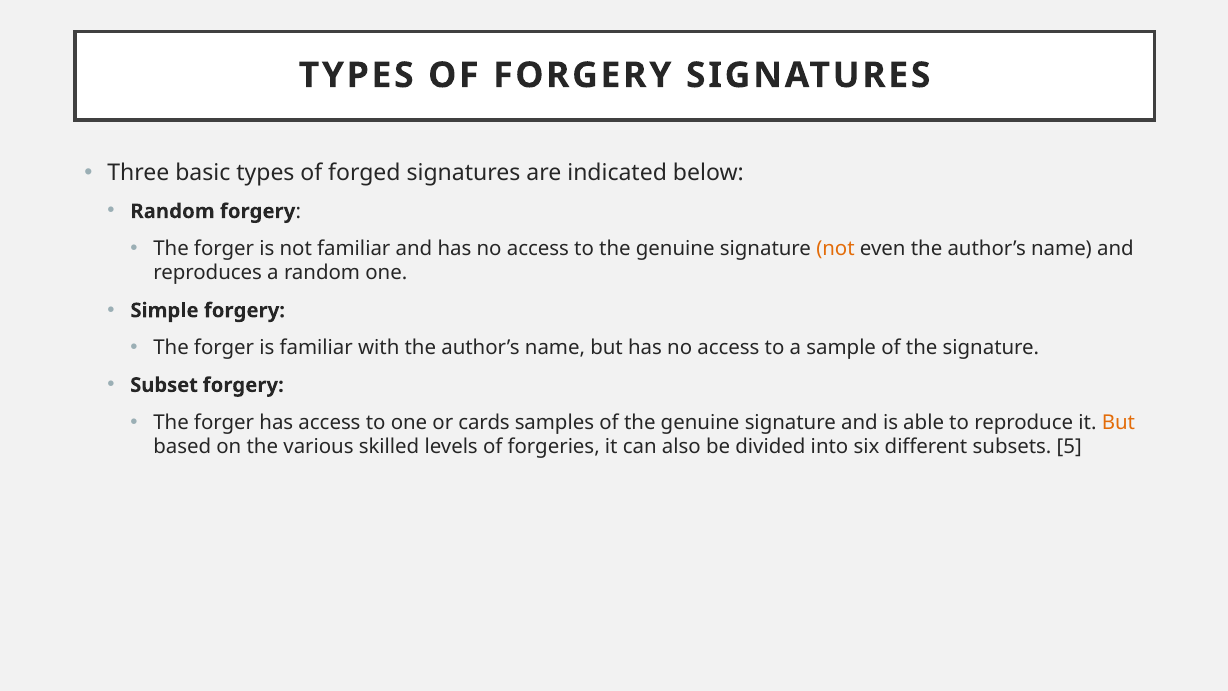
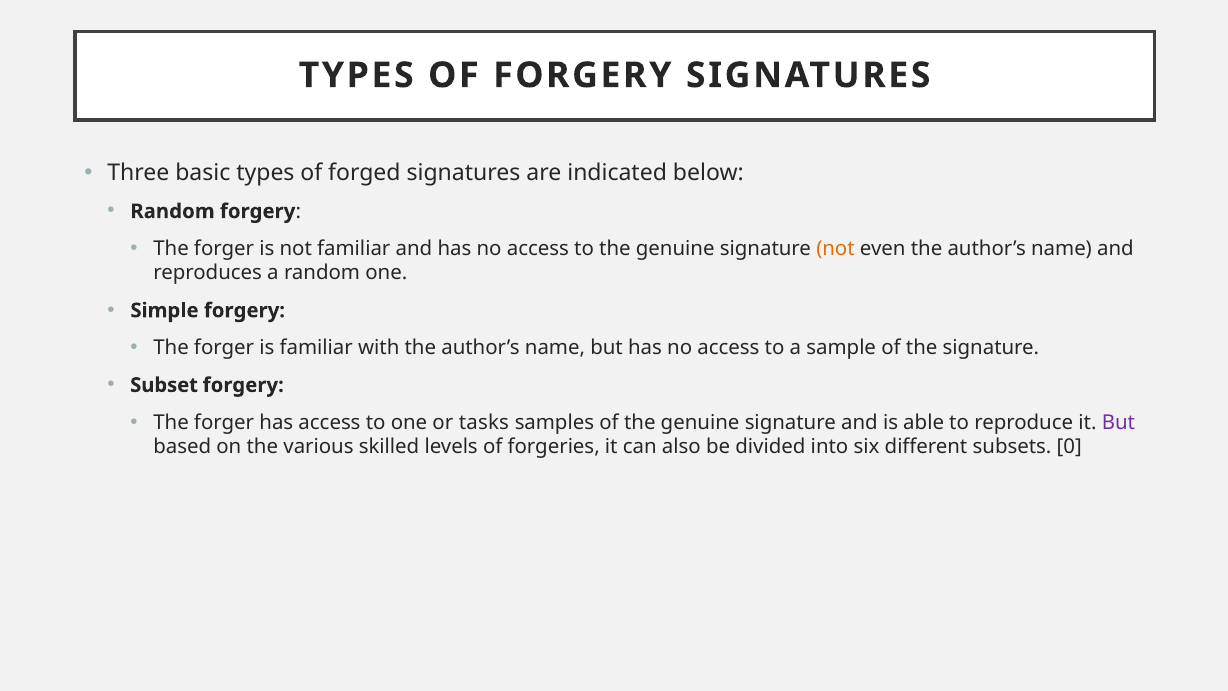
cards: cards -> tasks
But at (1118, 422) colour: orange -> purple
5: 5 -> 0
